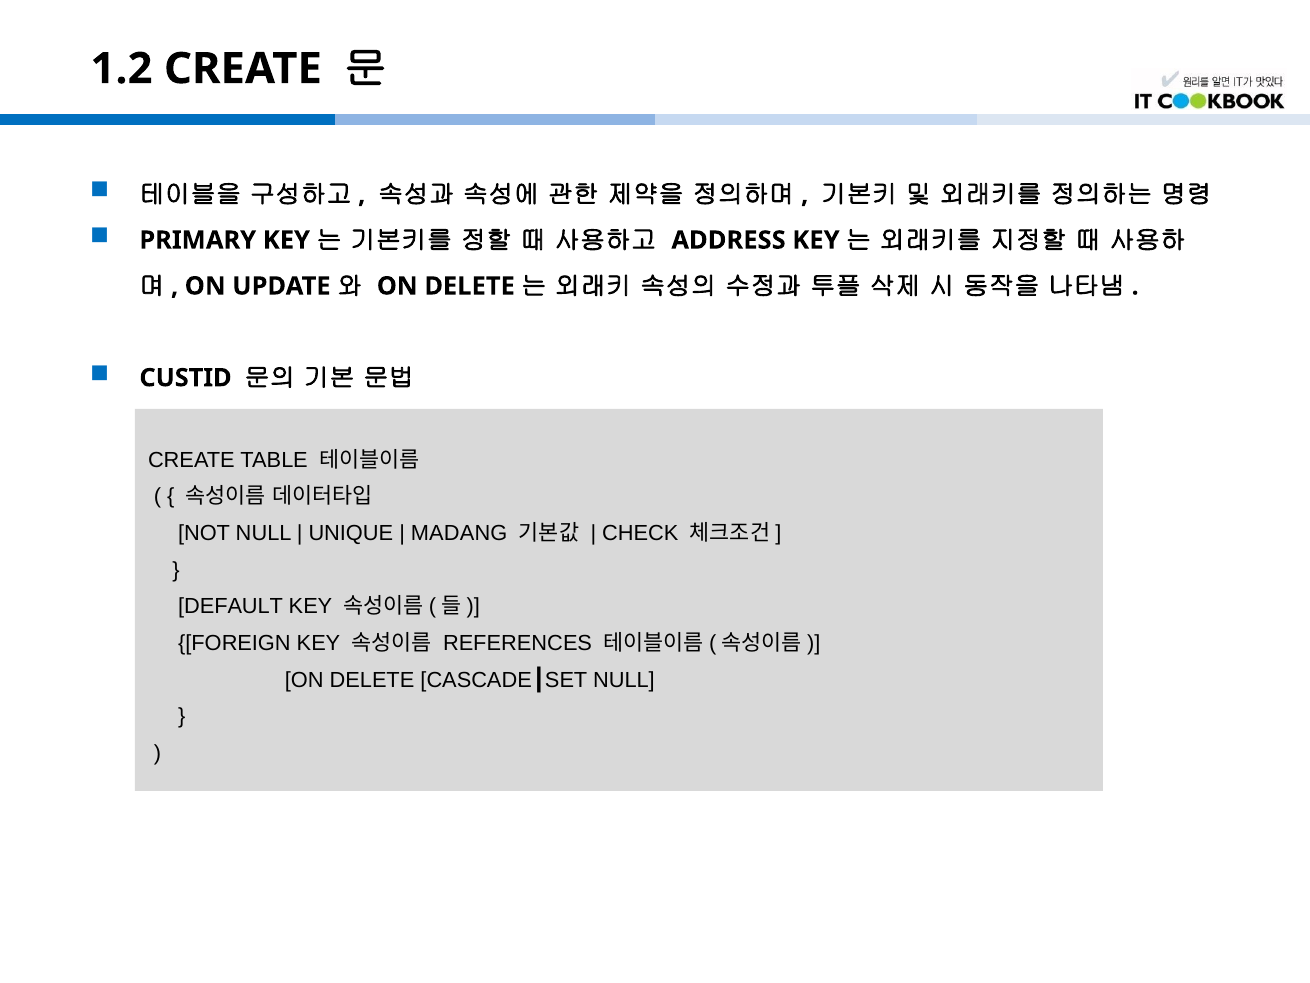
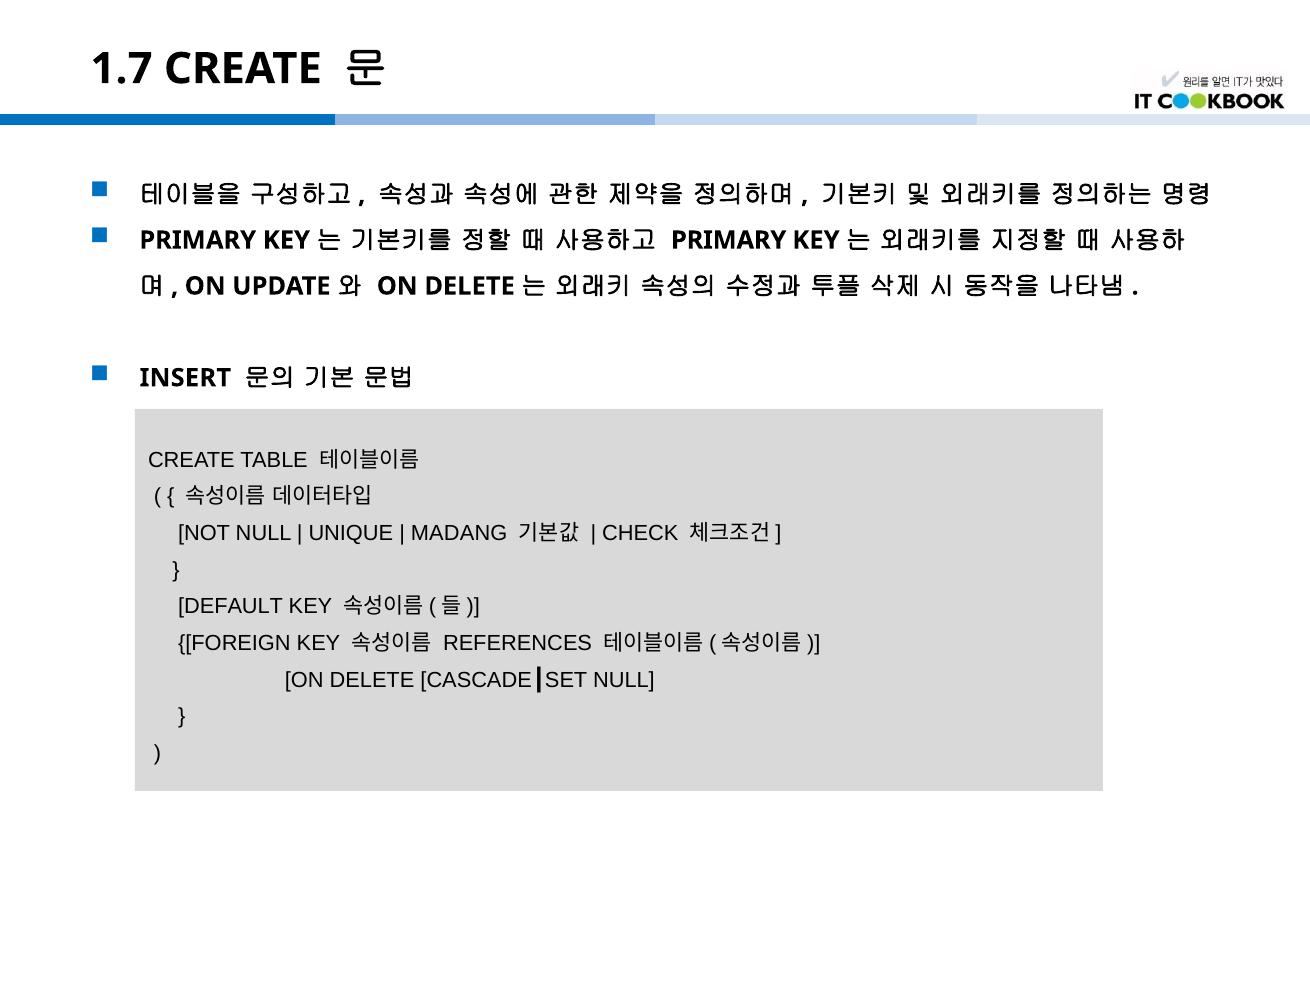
1.2: 1.2 -> 1.7
ADDRESS at (729, 240): ADDRESS -> PRIMARY
CUSTID: CUSTID -> INSERT
